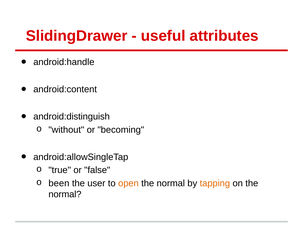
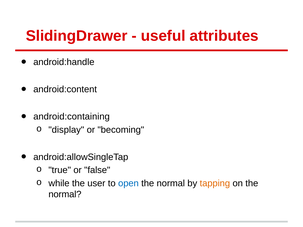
android:distinguish: android:distinguish -> android:containing
without: without -> display
been: been -> while
open colour: orange -> blue
